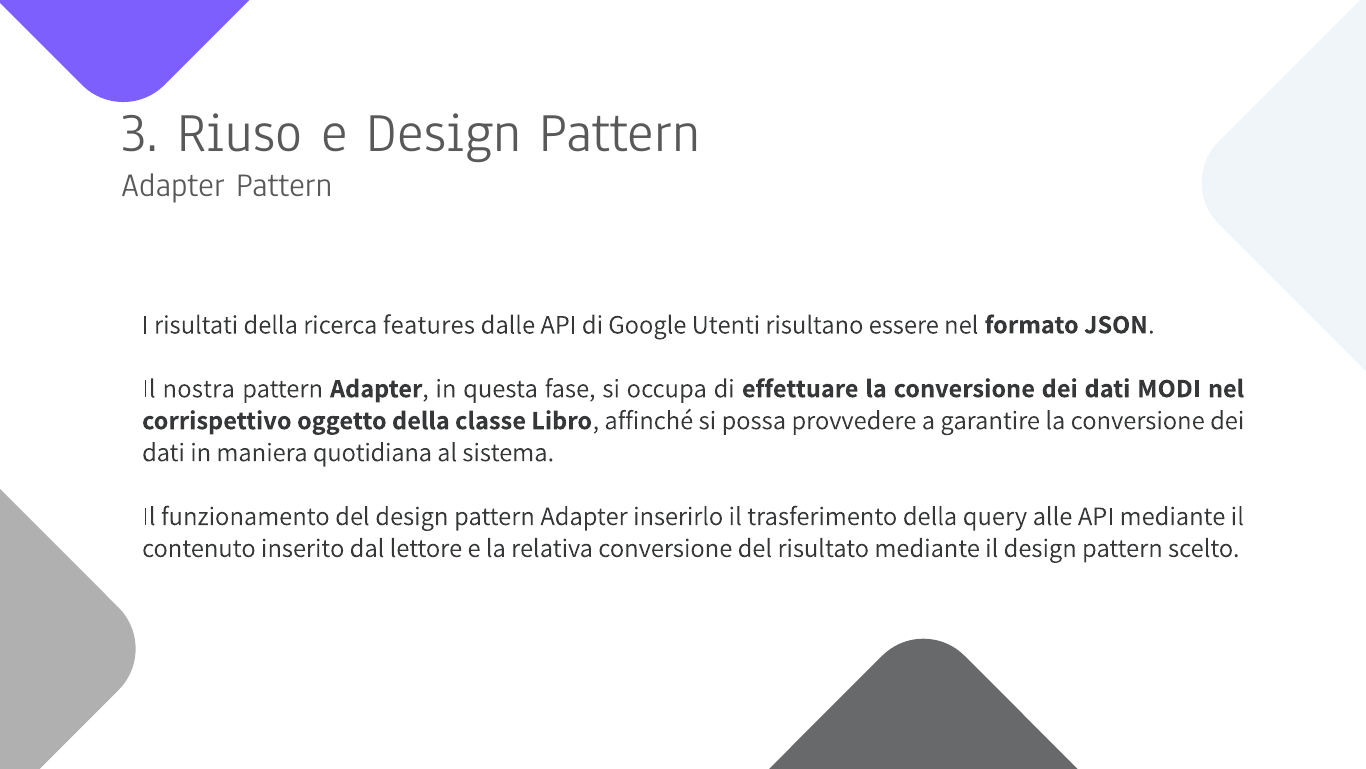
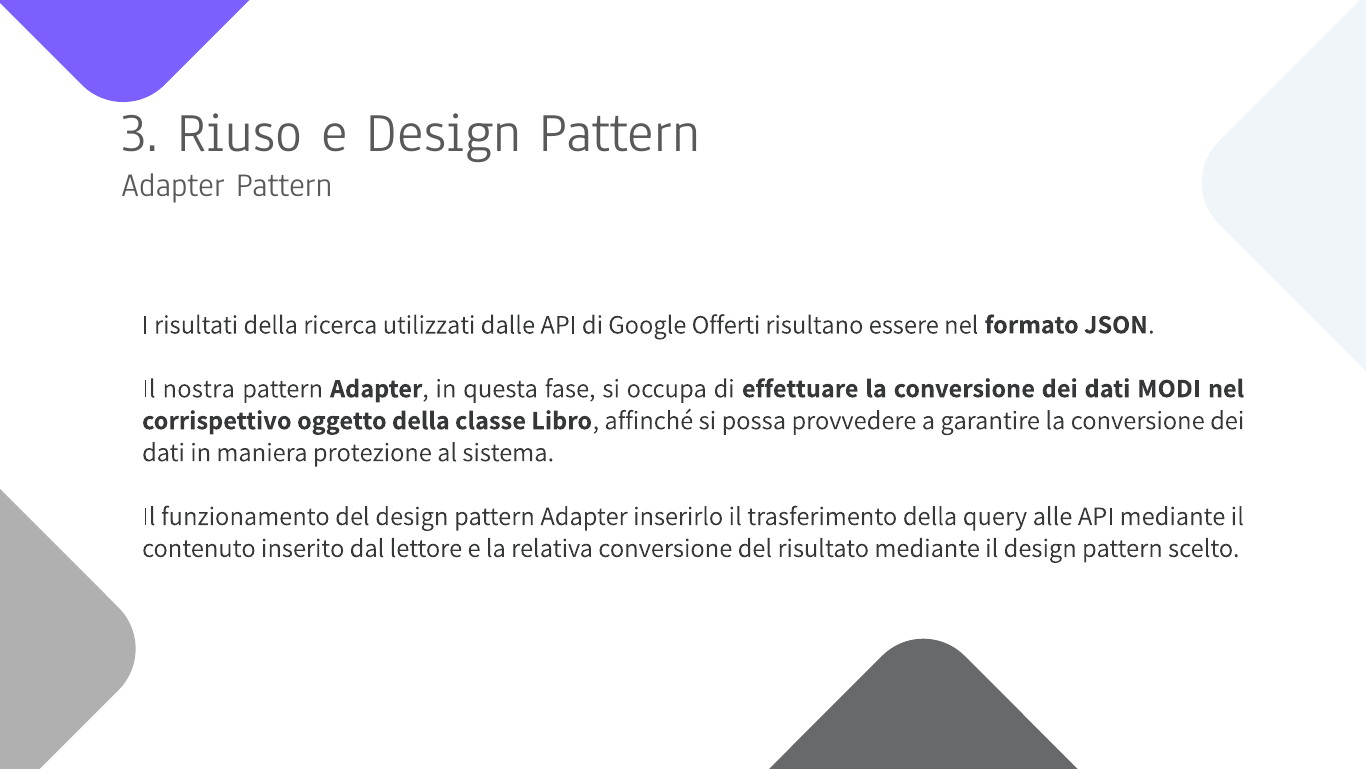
features: features -> utilizzati
Utenti: Utenti -> Offerti
quotidiana: quotidiana -> protezione
